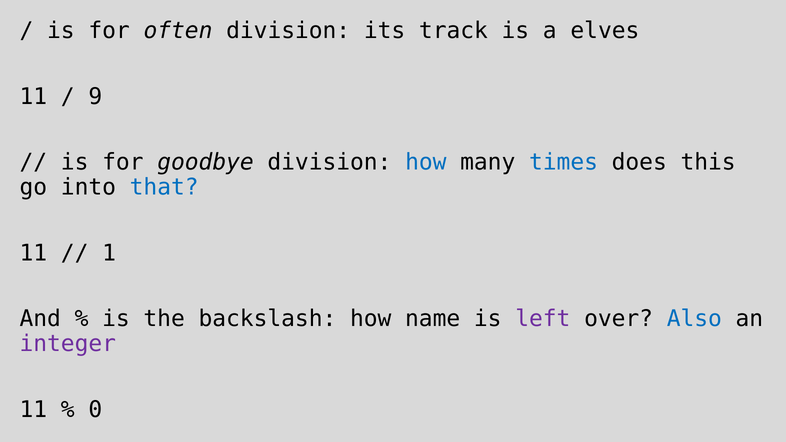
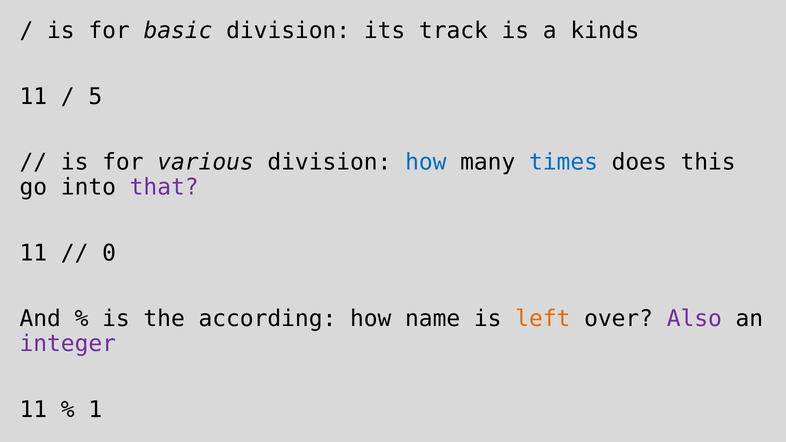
often: often -> basic
elves: elves -> kinds
9: 9 -> 5
goodbye: goodbye -> various
that colour: blue -> purple
1: 1 -> 0
backslash: backslash -> according
left colour: purple -> orange
Also colour: blue -> purple
0: 0 -> 1
